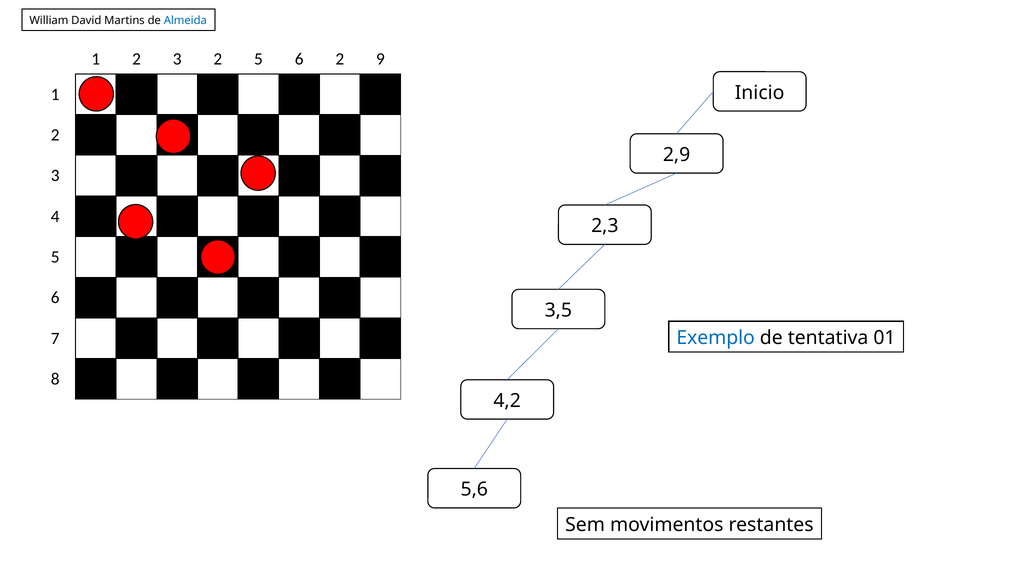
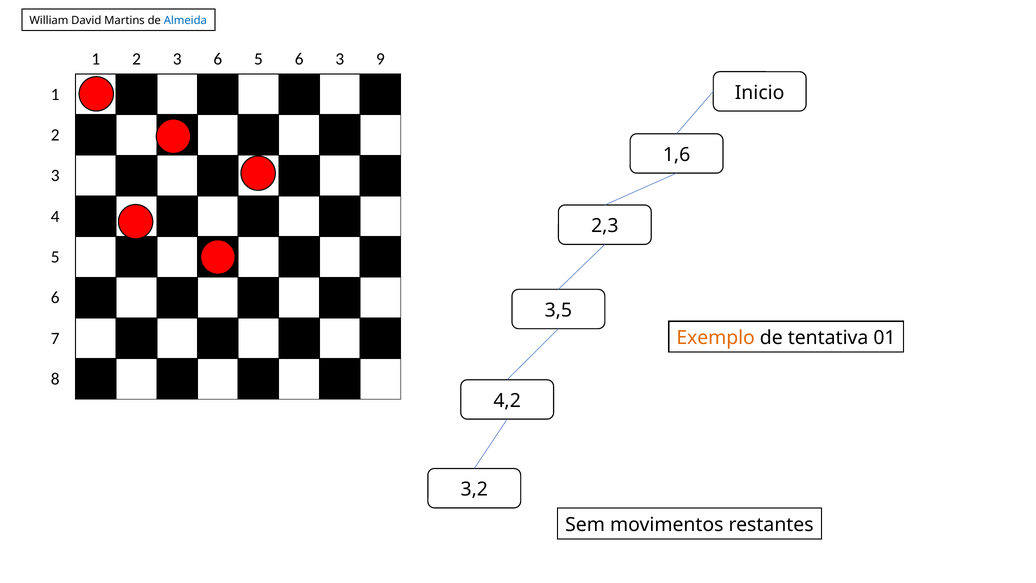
3 2: 2 -> 6
6 2: 2 -> 3
2,9: 2,9 -> 1,6
Exemplo colour: blue -> orange
5,6: 5,6 -> 3,2
